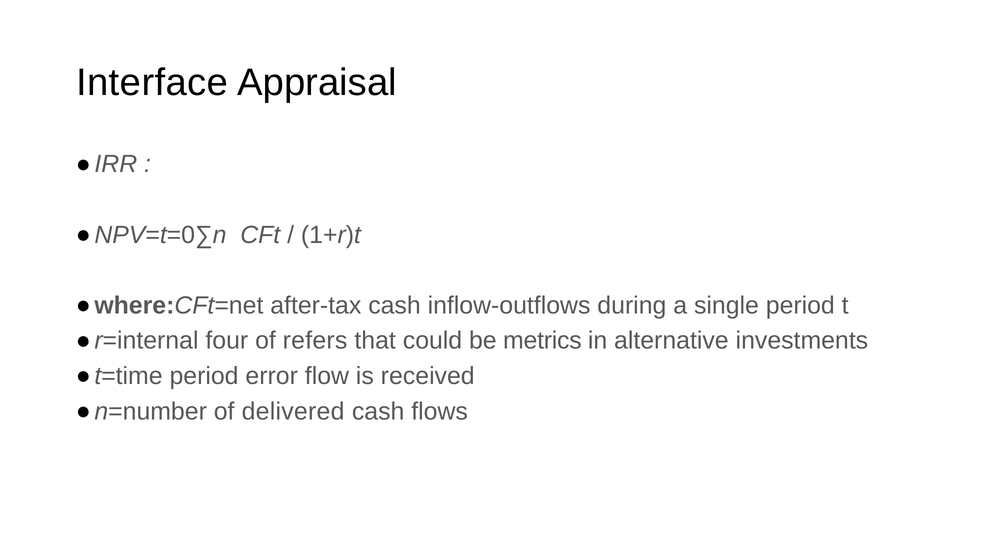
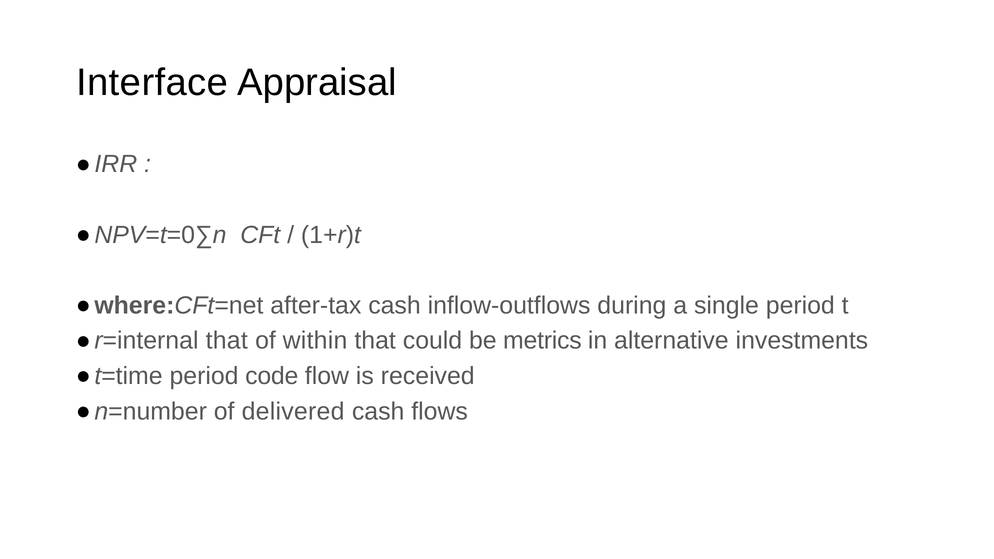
four at (227, 341): four -> that
refers: refers -> within
error: error -> code
